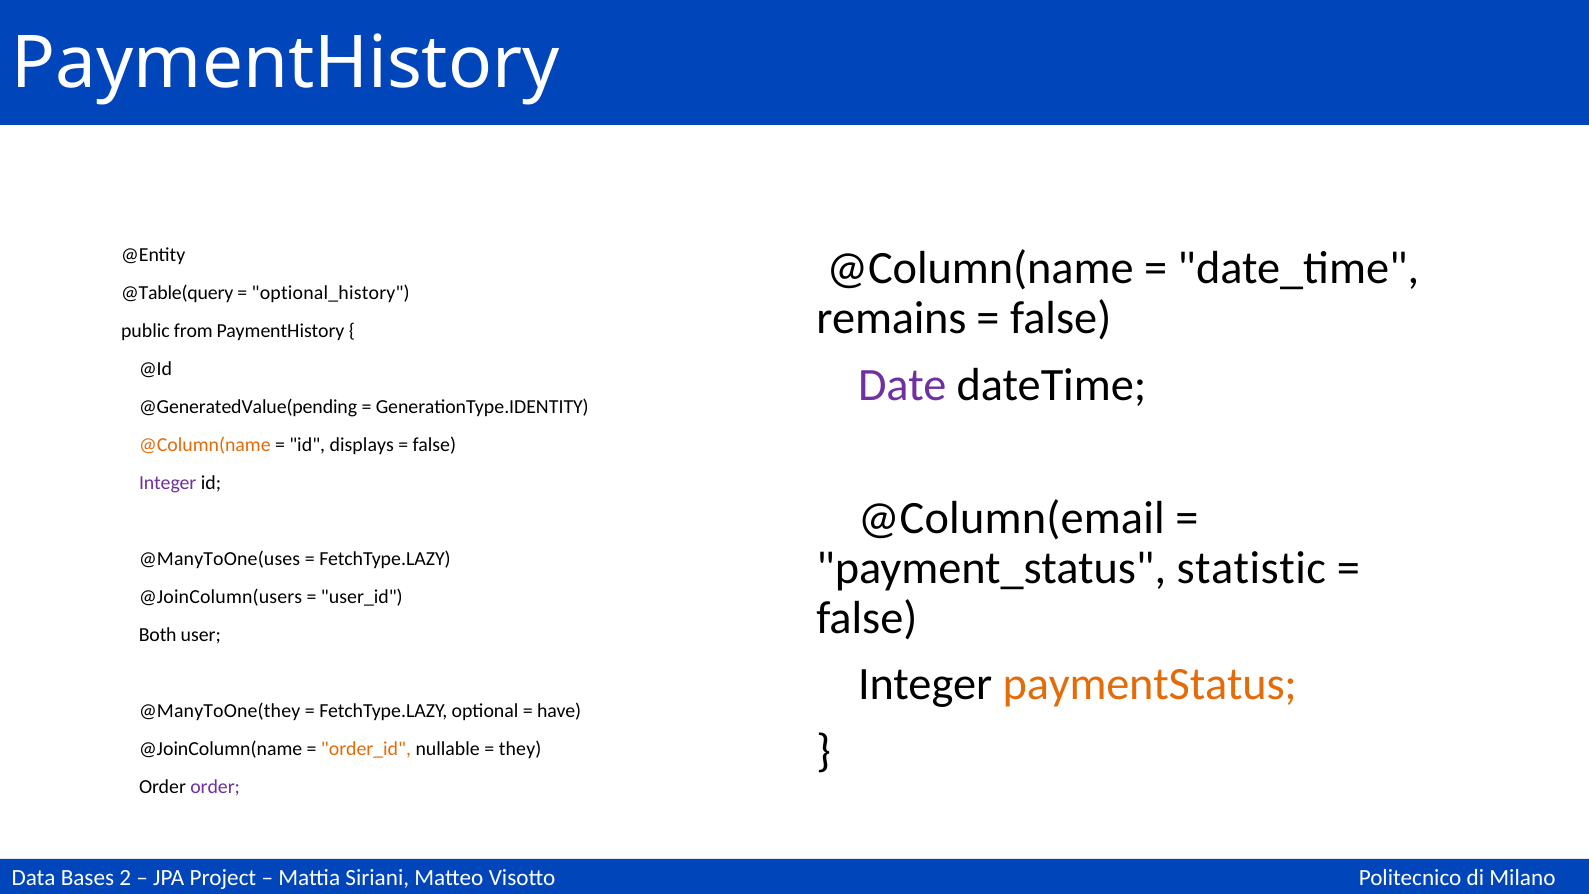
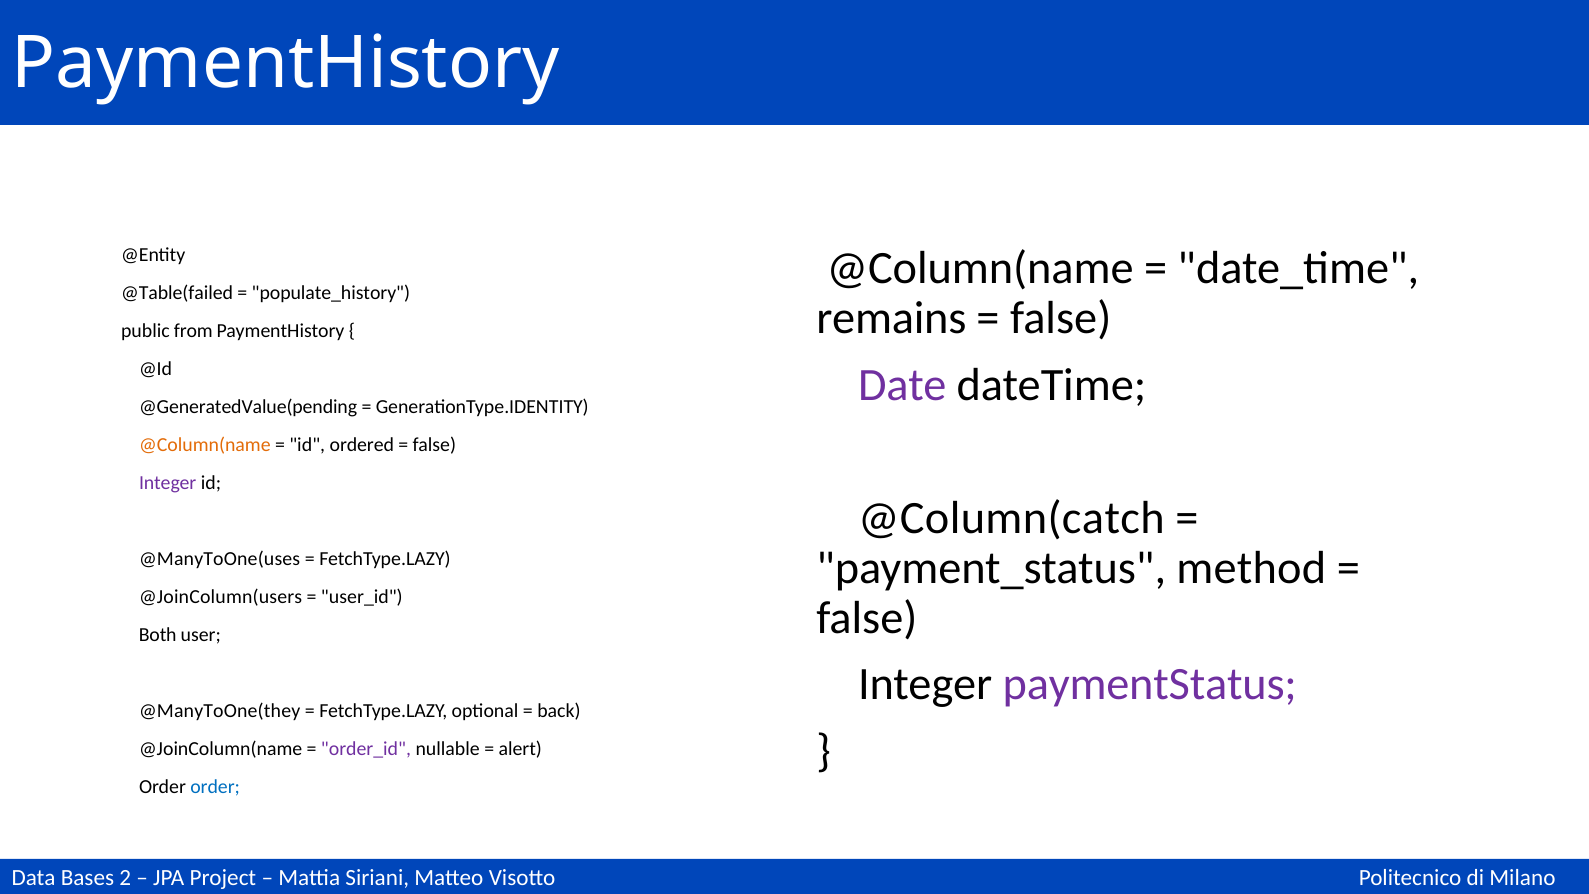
@Table(query: @Table(query -> @Table(failed
optional_history: optional_history -> populate_history
displays: displays -> ordered
@Column(email: @Column(email -> @Column(catch
statistic: statistic -> method
paymentStatus colour: orange -> purple
have: have -> back
order_id colour: orange -> purple
they: they -> alert
order at (215, 787) colour: purple -> blue
